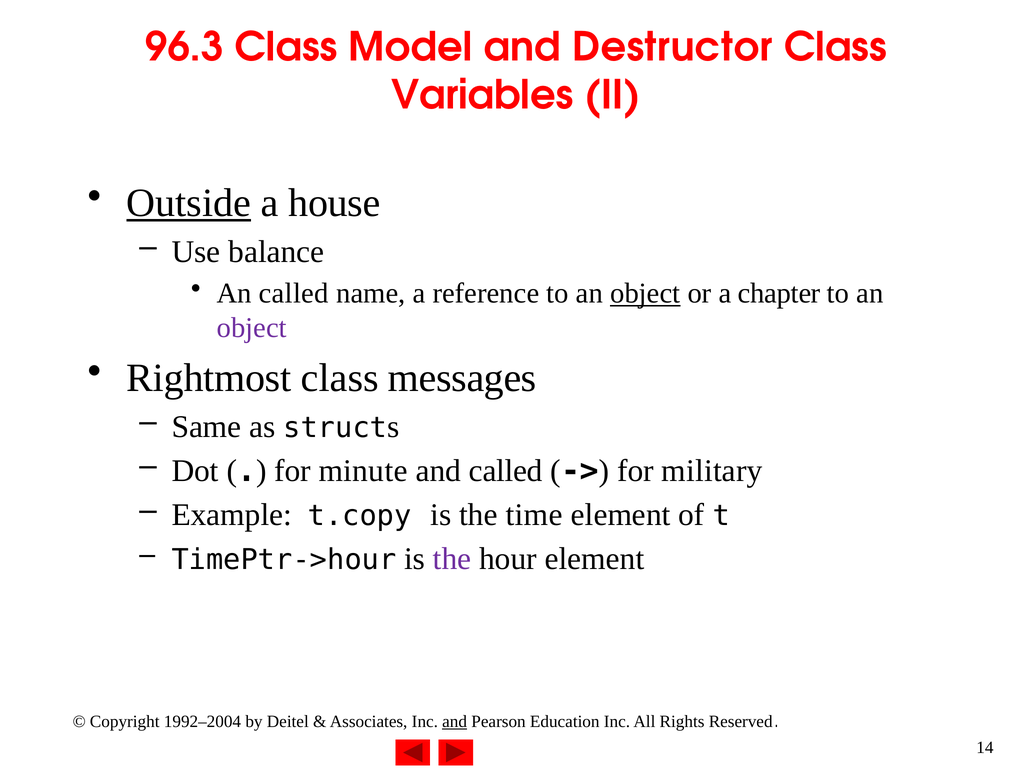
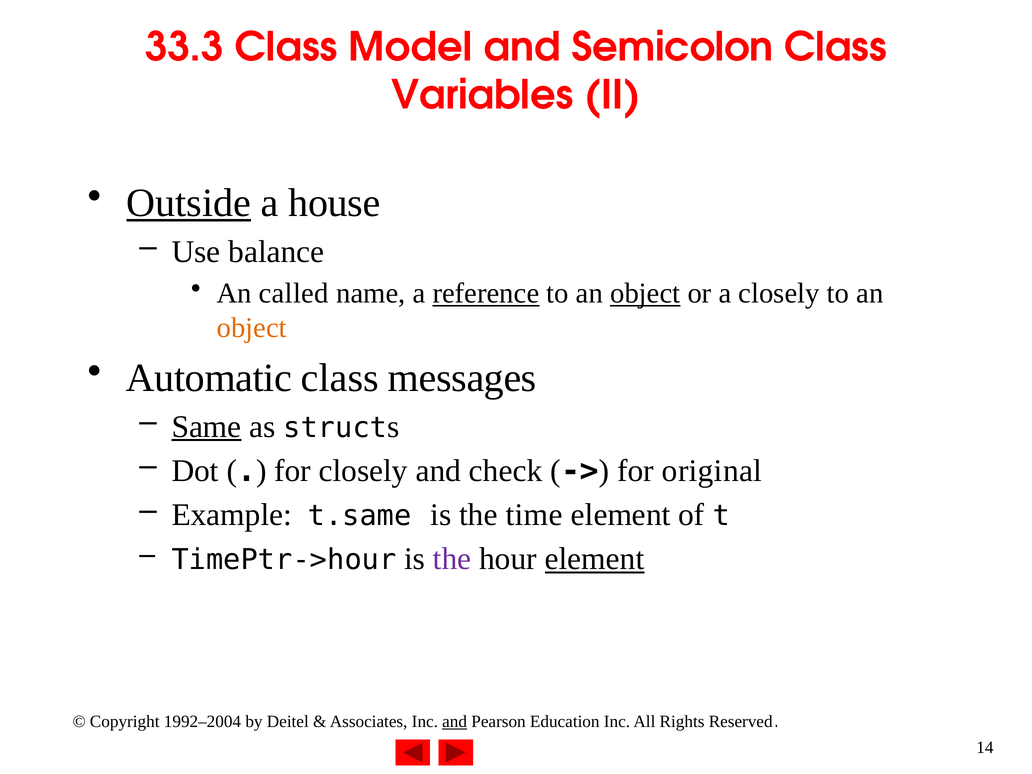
96.3: 96.3 -> 33.3
Destructor: Destructor -> Semicolon
reference underline: none -> present
a chapter: chapter -> closely
object at (252, 328) colour: purple -> orange
Rightmost: Rightmost -> Automatic
Same underline: none -> present
for minute: minute -> closely
and called: called -> check
military: military -> original
t.copy: t.copy -> t.same
element at (595, 559) underline: none -> present
